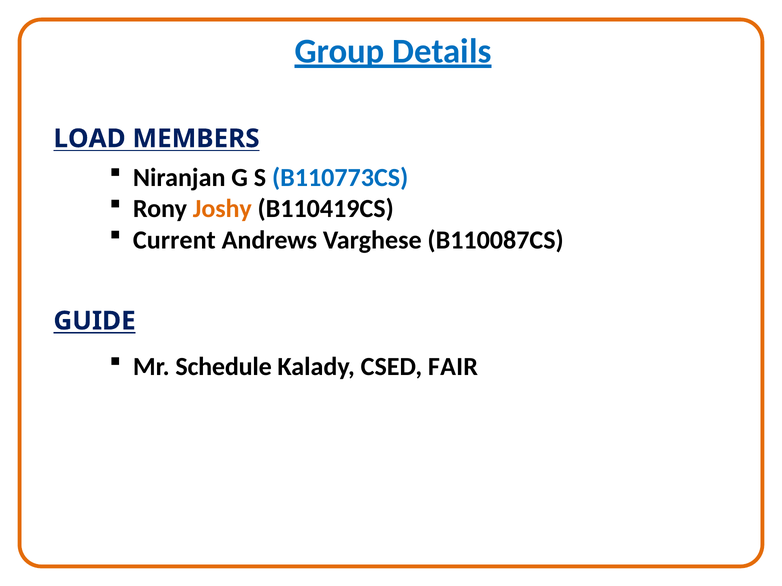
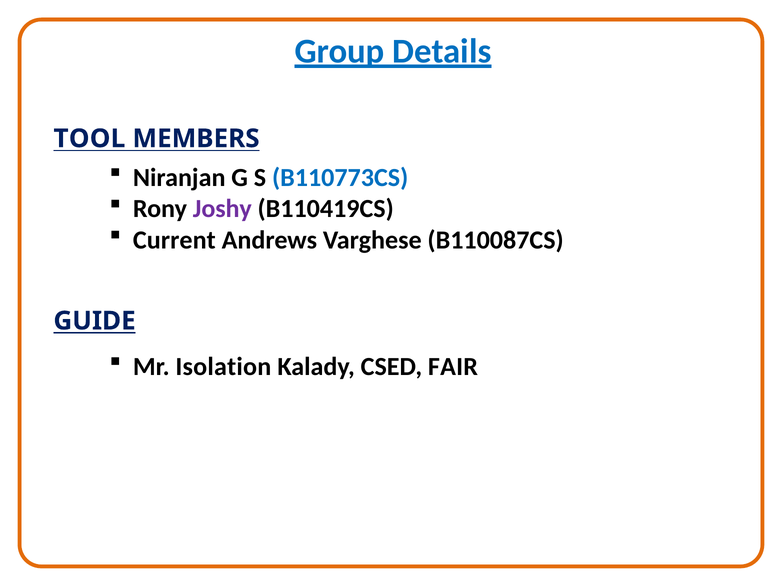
LOAD: LOAD -> TOOL
Joshy colour: orange -> purple
Schedule: Schedule -> Isolation
